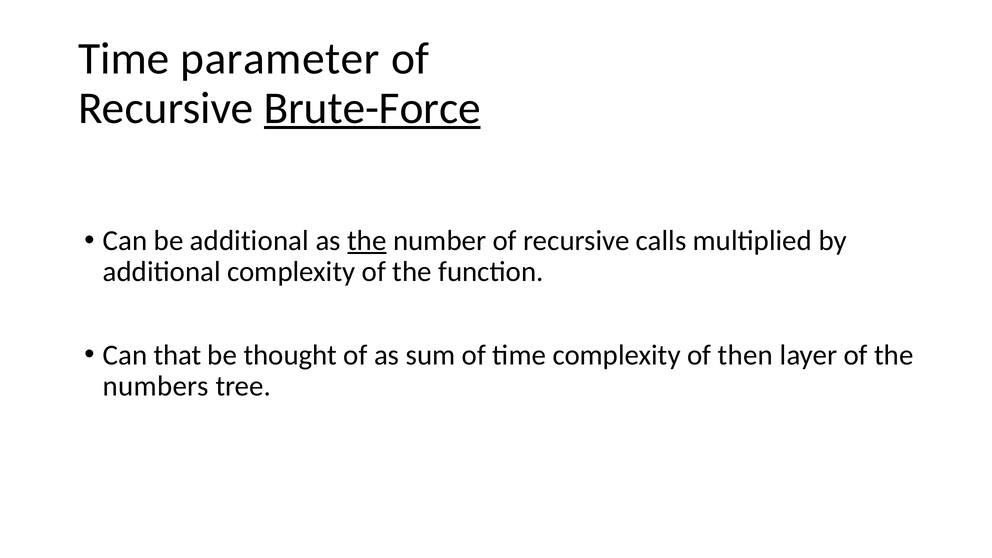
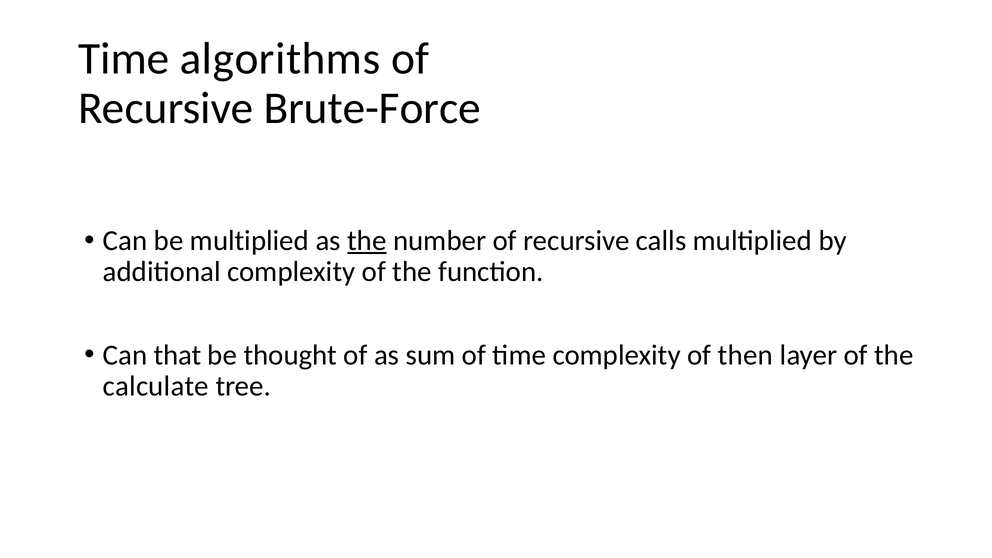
parameter: parameter -> algorithms
Brute-Force underline: present -> none
be additional: additional -> multiplied
numbers: numbers -> calculate
